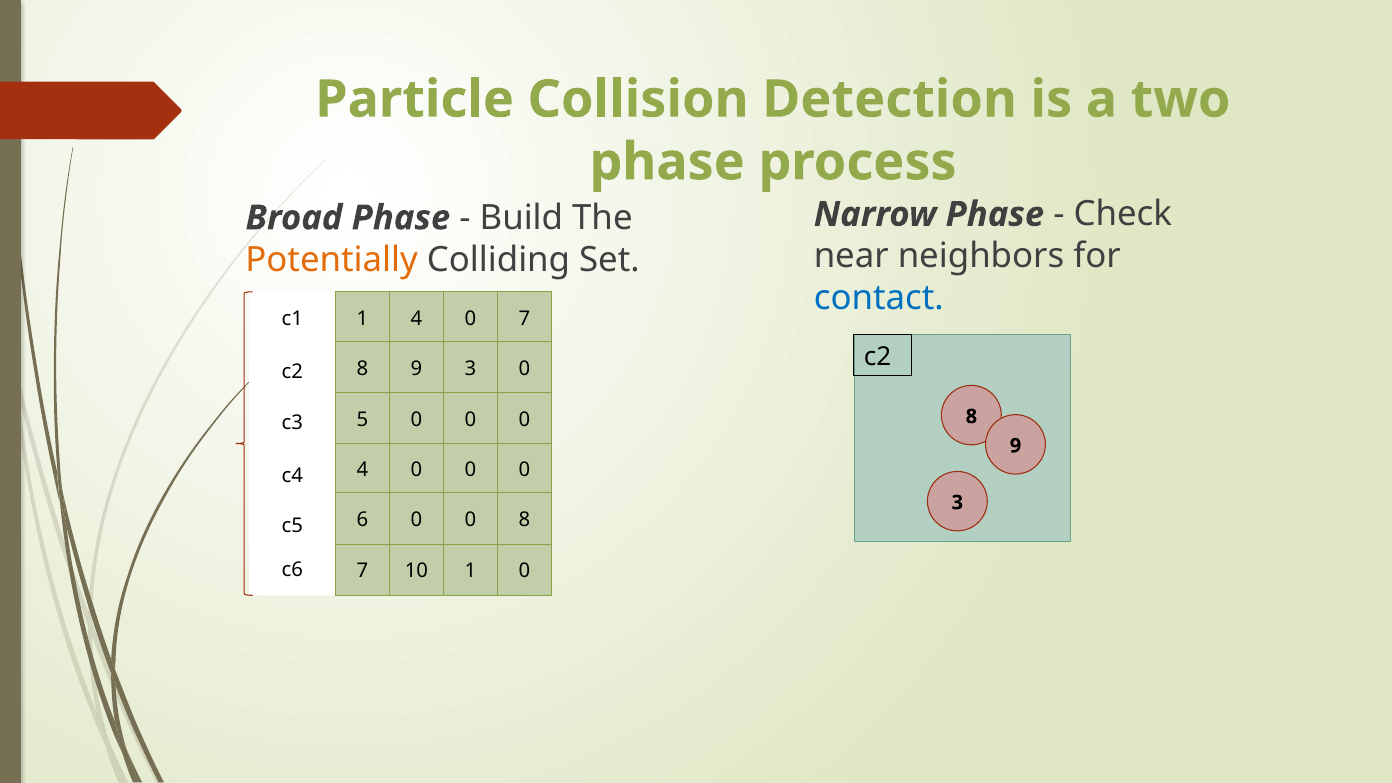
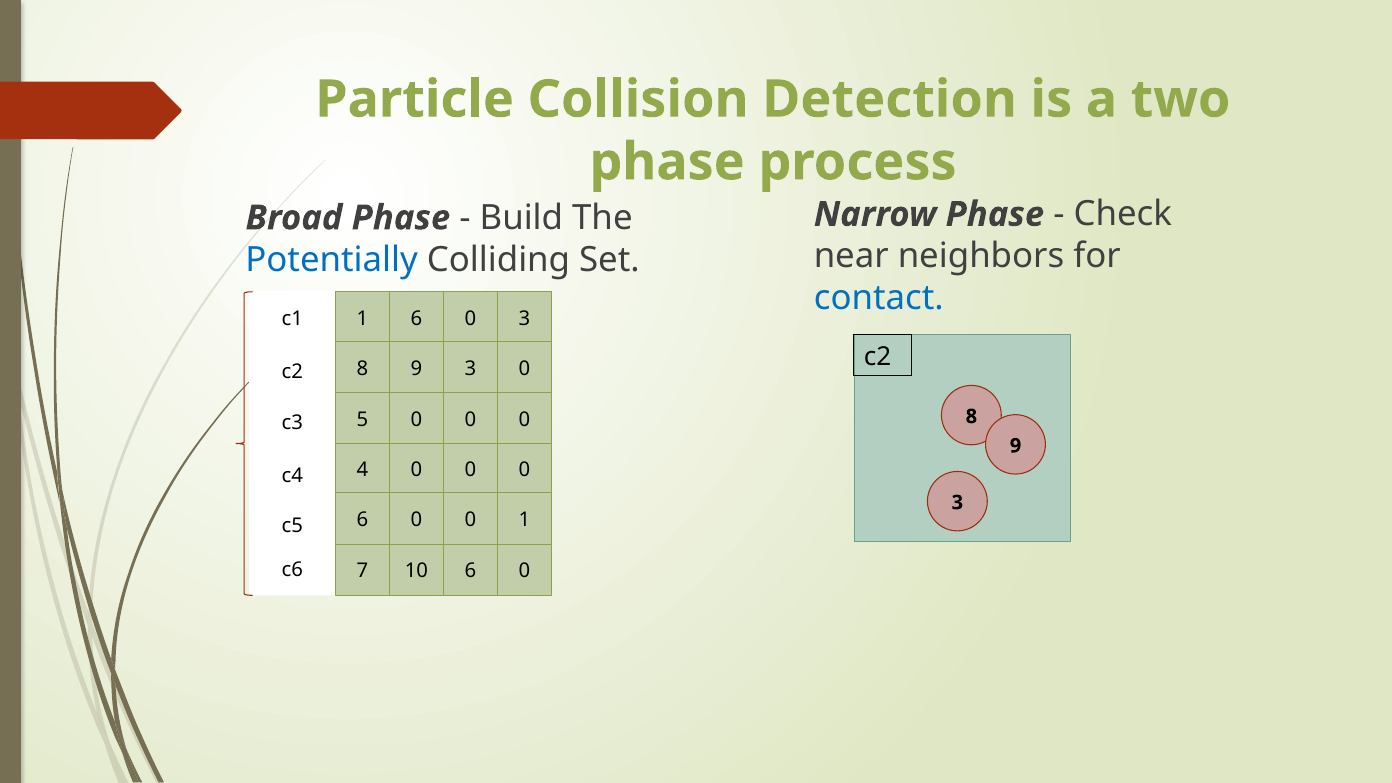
Potentially colour: orange -> blue
1 4: 4 -> 6
0 7: 7 -> 3
0 8: 8 -> 1
10 1: 1 -> 6
